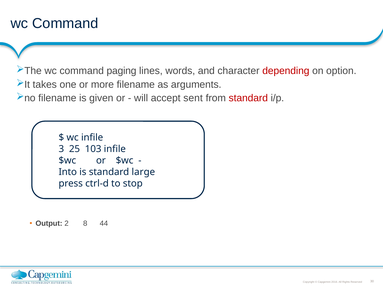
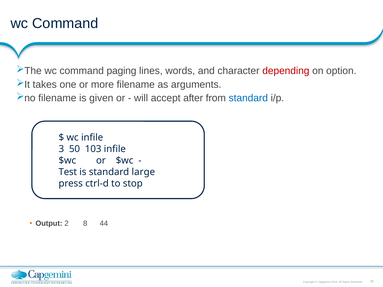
sent: sent -> after
standard at (248, 98) colour: red -> blue
25: 25 -> 50
Into: Into -> Test
